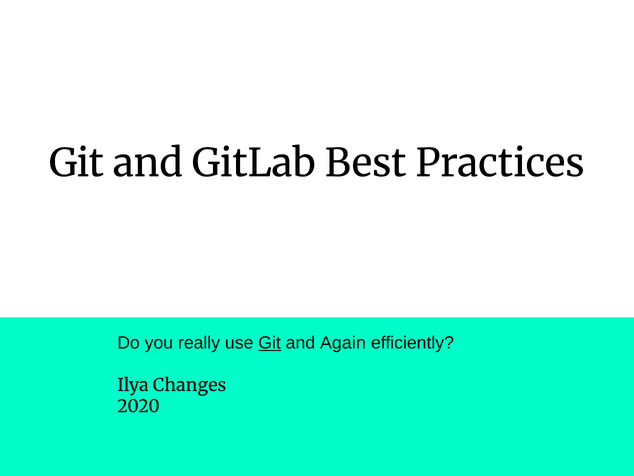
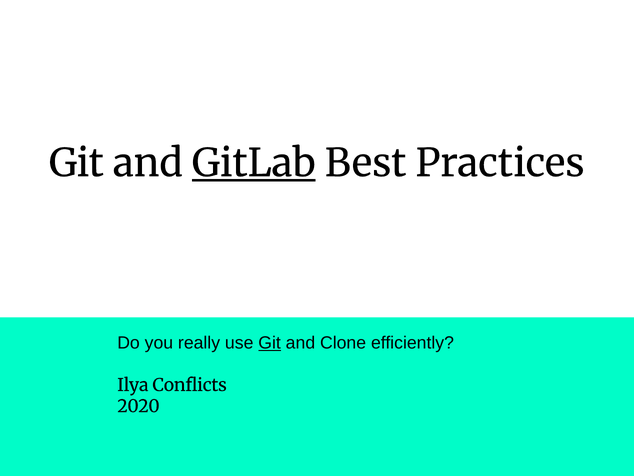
GitLab underline: none -> present
Again: Again -> Clone
Changes: Changes -> Conflicts
